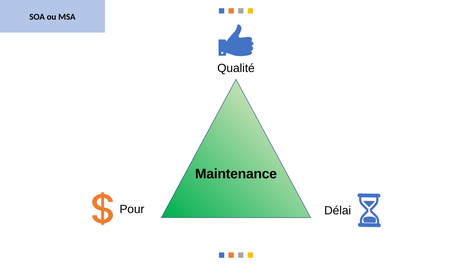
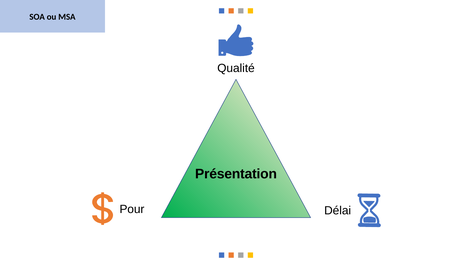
Maintenance: Maintenance -> Présentation
